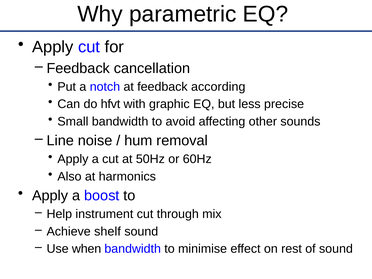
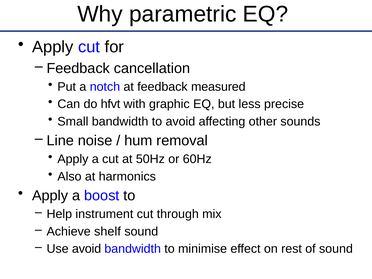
according: according -> measured
Use when: when -> avoid
